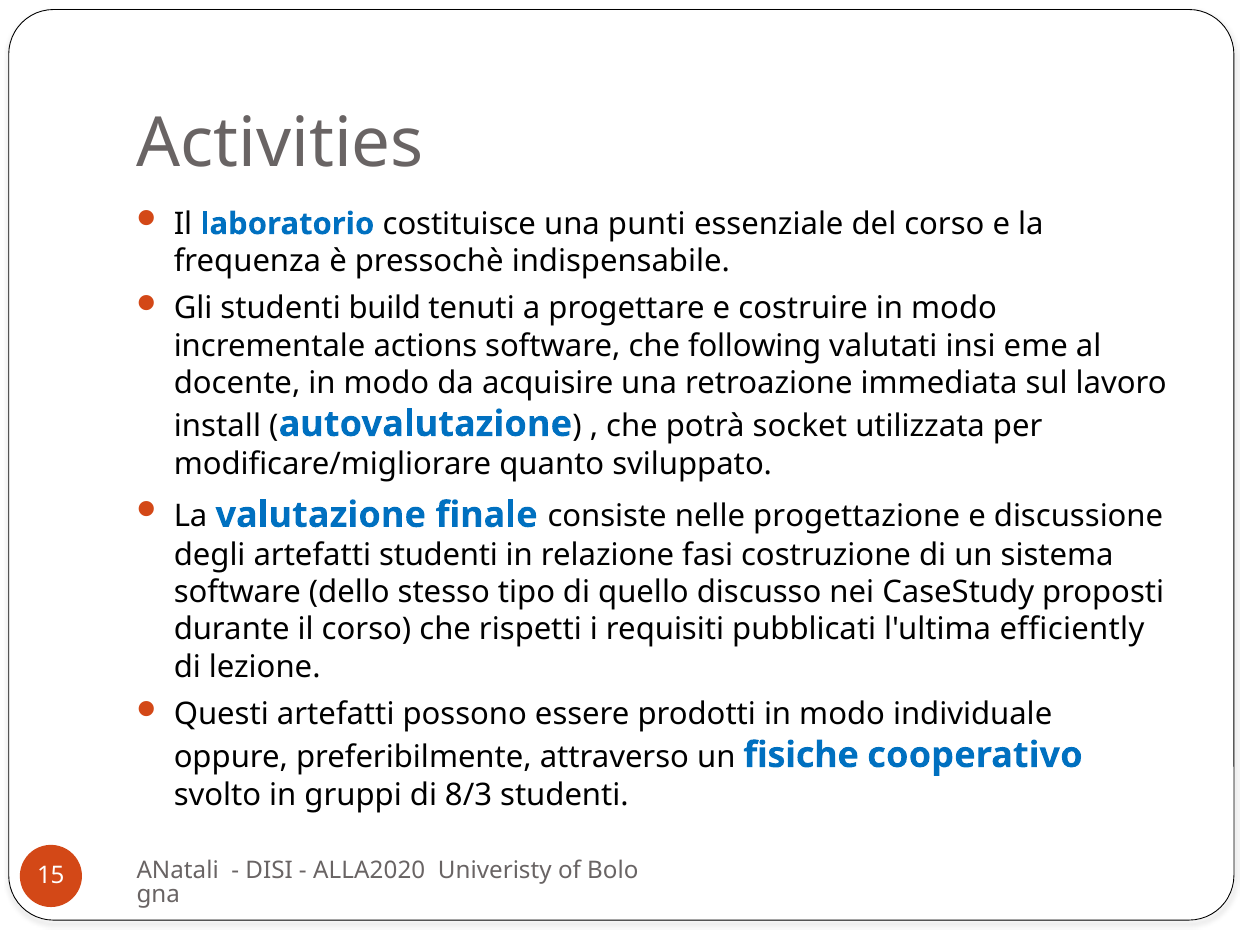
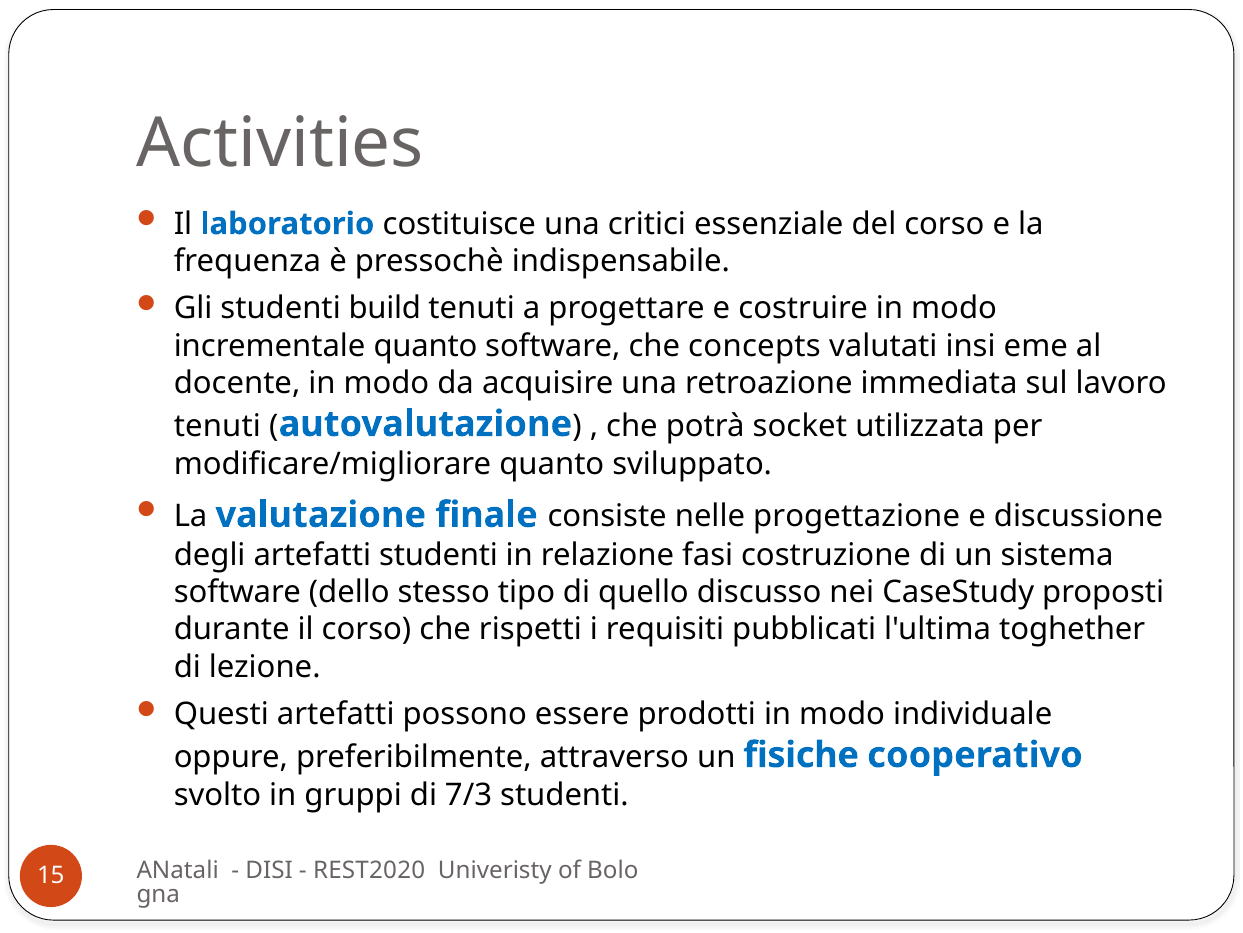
punti: punti -> critici
incrementale actions: actions -> quanto
following: following -> concepts
install at (217, 425): install -> tenuti
efficiently: efficiently -> toghether
8/3: 8/3 -> 7/3
ALLA2020: ALLA2020 -> REST2020
